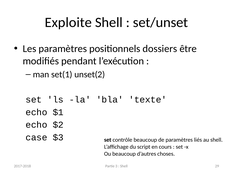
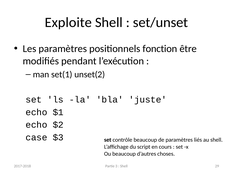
dossiers: dossiers -> fonction
texte: texte -> juste
